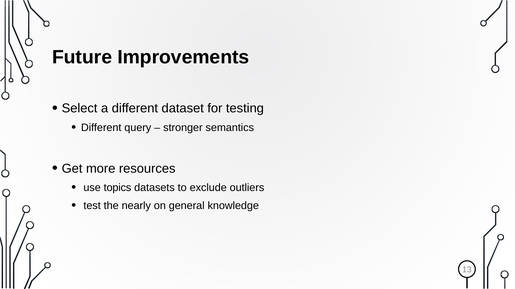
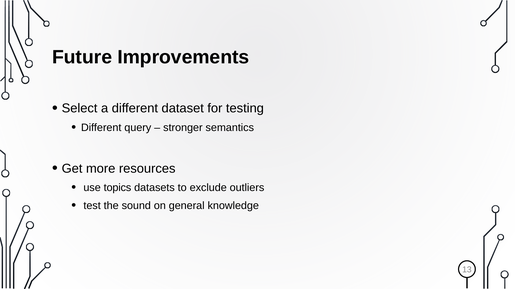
nearly: nearly -> sound
